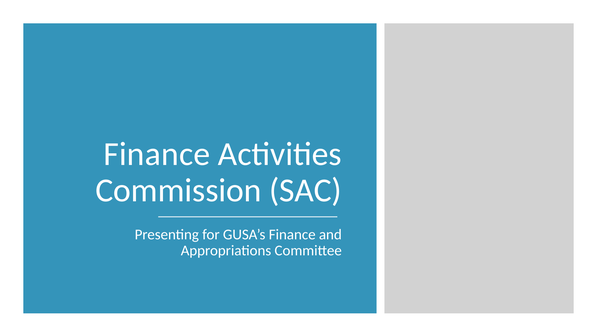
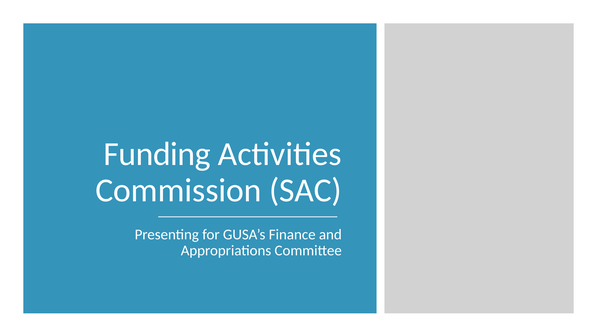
Finance at (157, 154): Finance -> Funding
